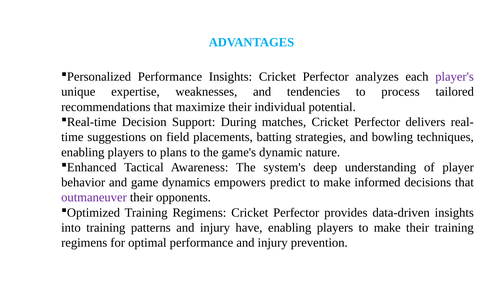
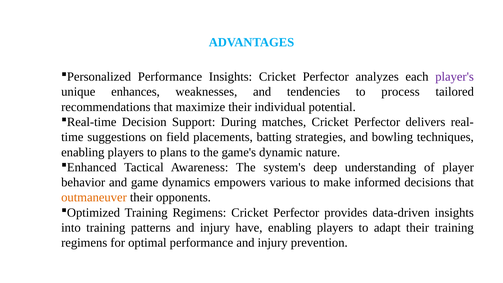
expertise: expertise -> enhances
predict: predict -> various
outmaneuver colour: purple -> orange
players to make: make -> adapt
